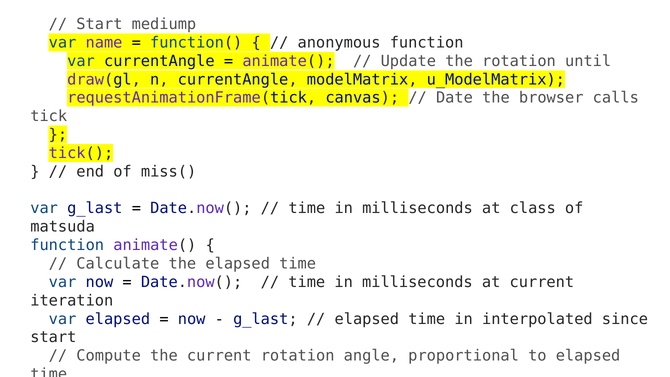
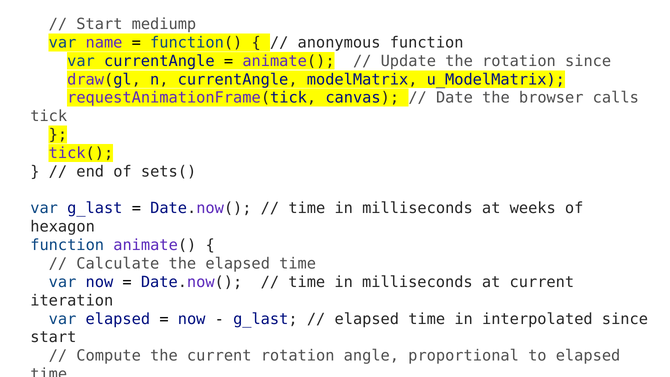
rotation until: until -> since
miss(: miss( -> sets(
class: class -> weeks
matsuda: matsuda -> hexagon
